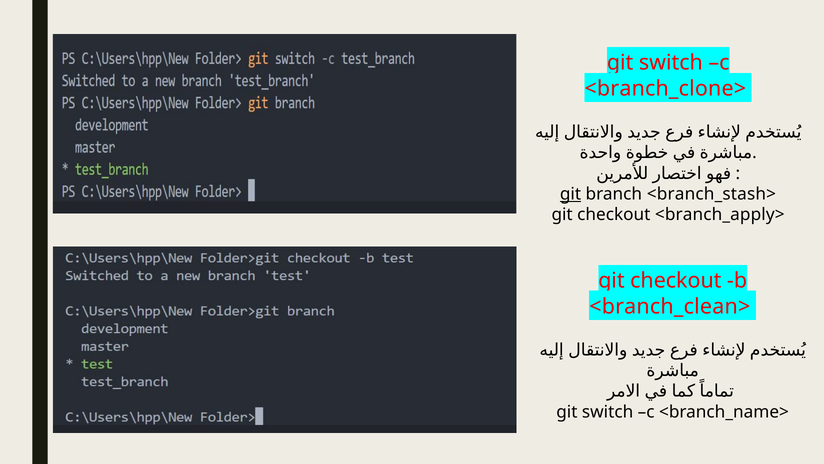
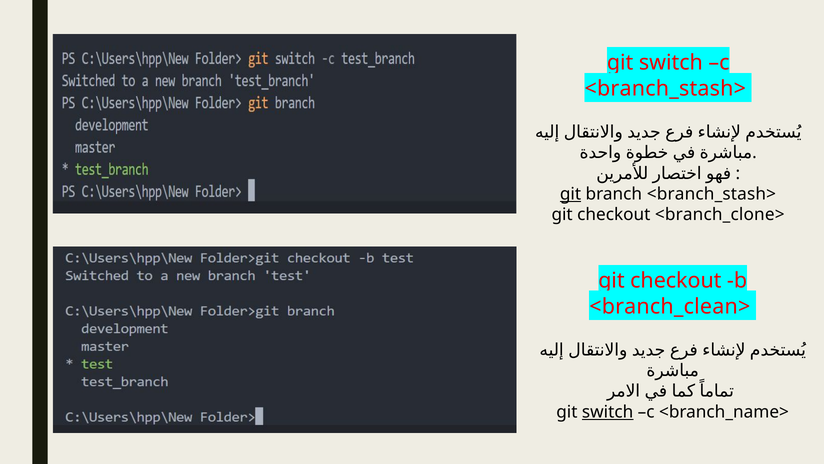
<branch_clone> at (665, 89): <branch_clone> -> <branch_stash>
<branch_apply>: <branch_apply> -> <branch_clone>
switch at (608, 412) underline: none -> present
